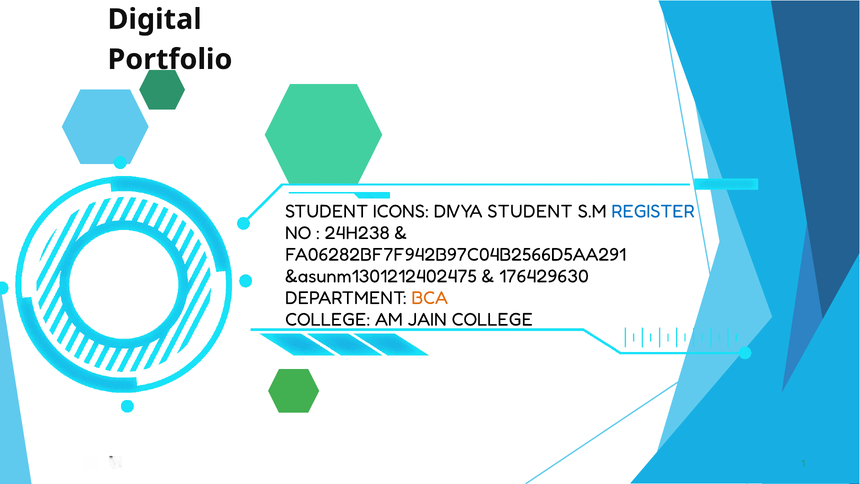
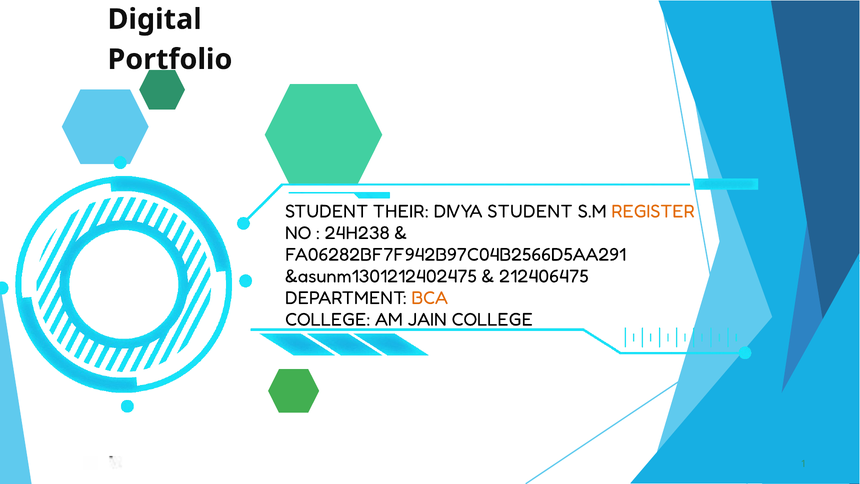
ICONS: ICONS -> THEIR
REGISTER colour: blue -> orange
176429630: 176429630 -> 212406475
